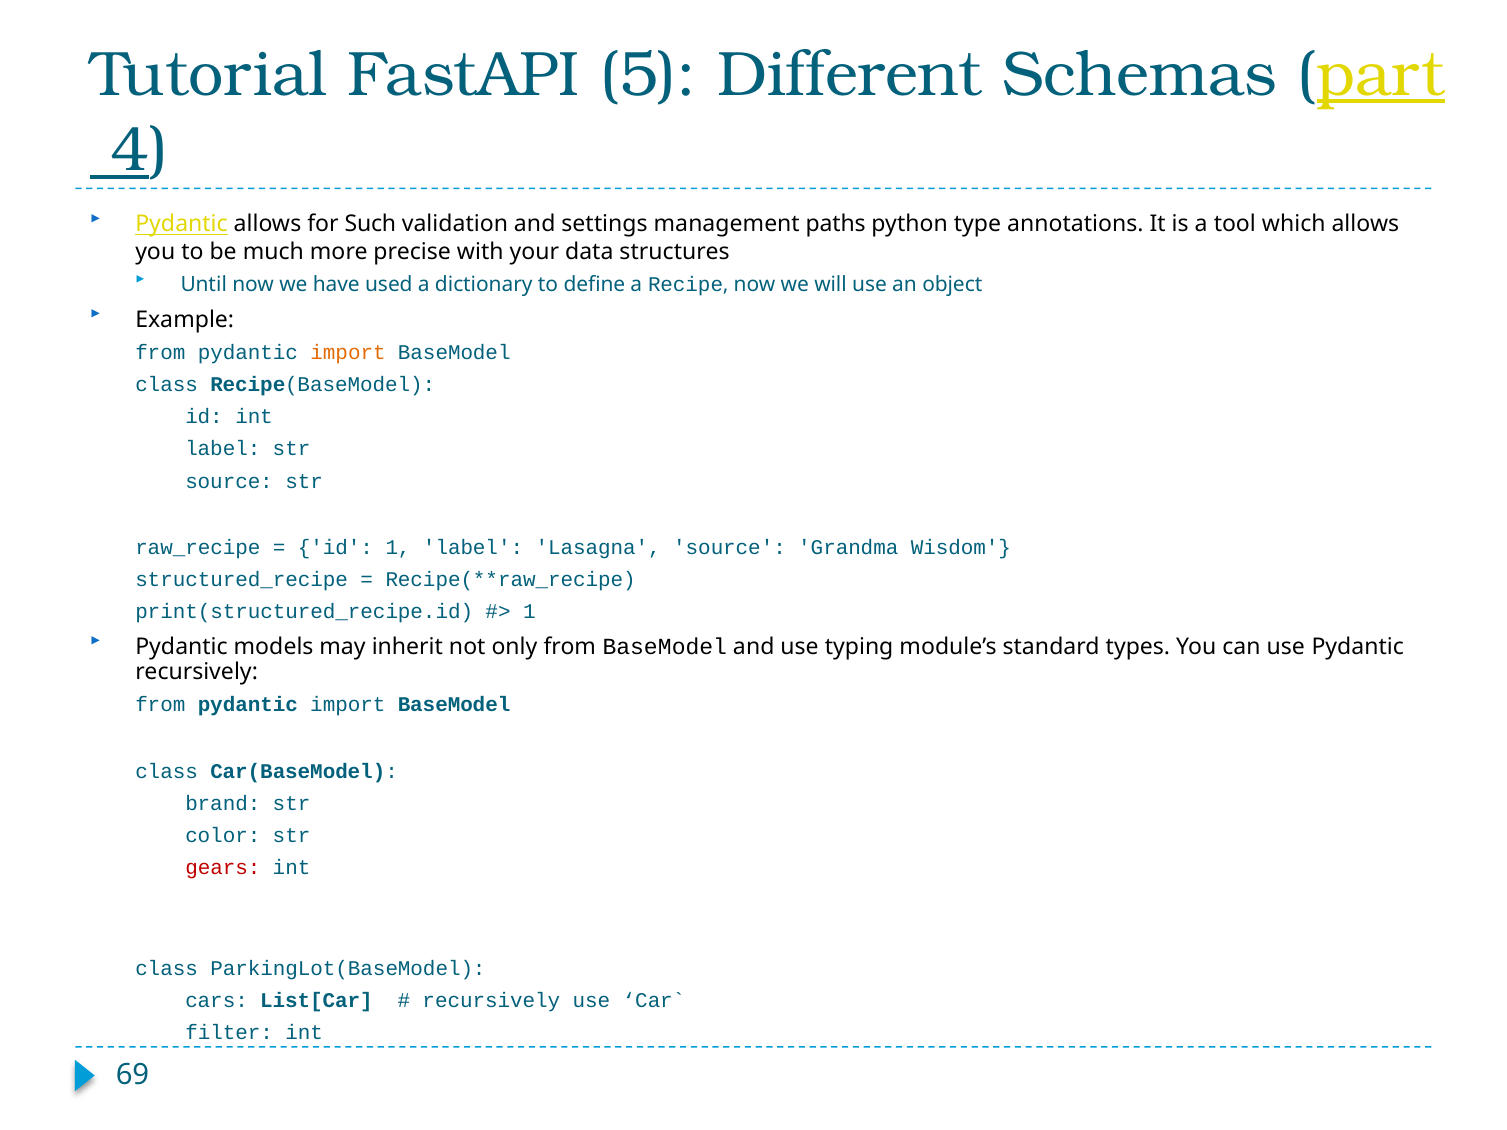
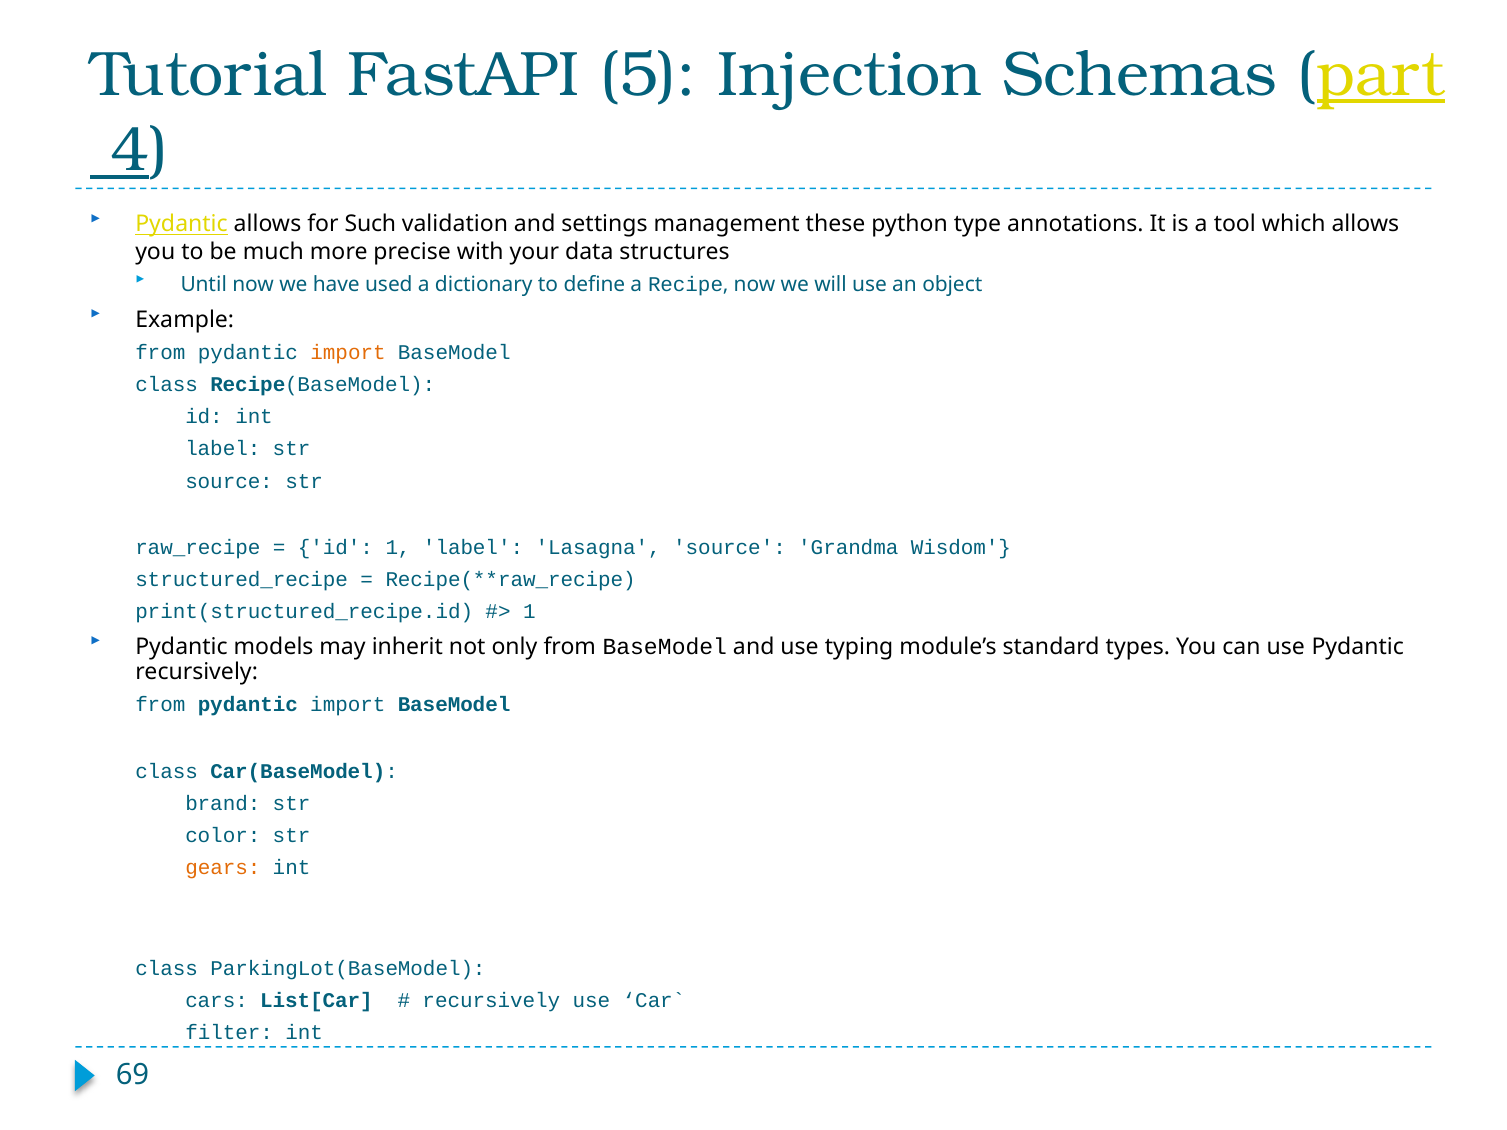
Different: Different -> Injection
paths: paths -> these
gears colour: red -> orange
